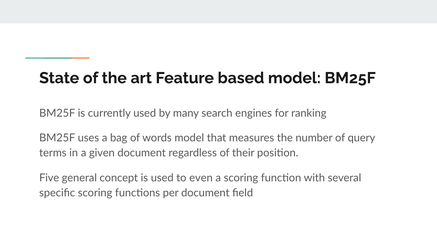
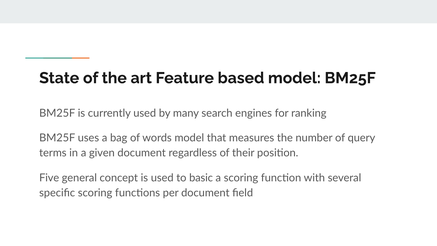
even: even -> basic
